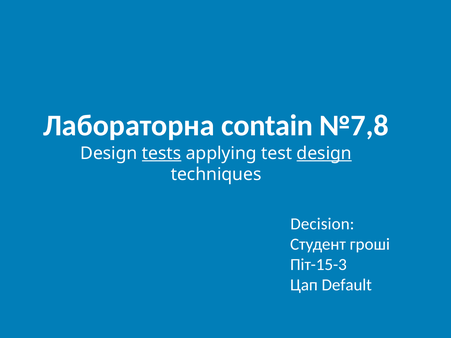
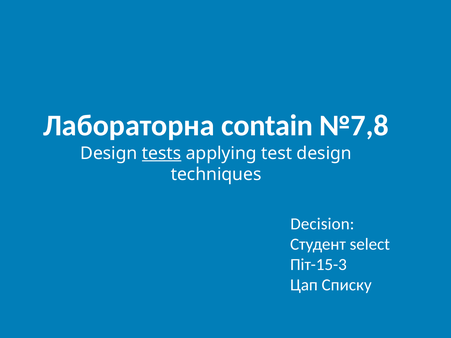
design at (324, 153) underline: present -> none
гроші: гроші -> select
Default: Default -> Списку
